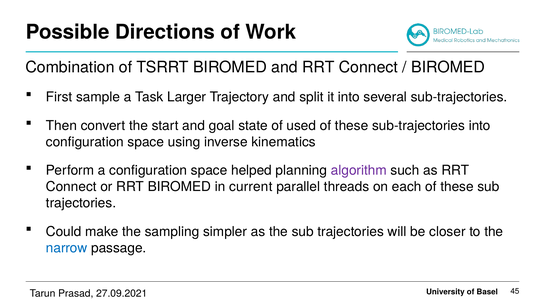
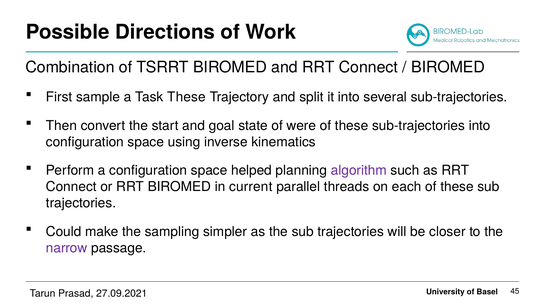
Task Larger: Larger -> These
used: used -> were
narrow colour: blue -> purple
